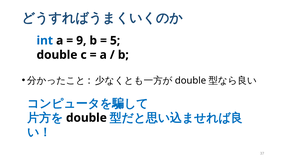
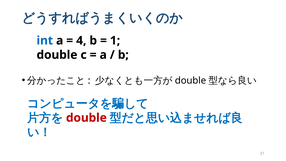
9: 9 -> 4
5: 5 -> 1
double at (86, 118) colour: black -> red
